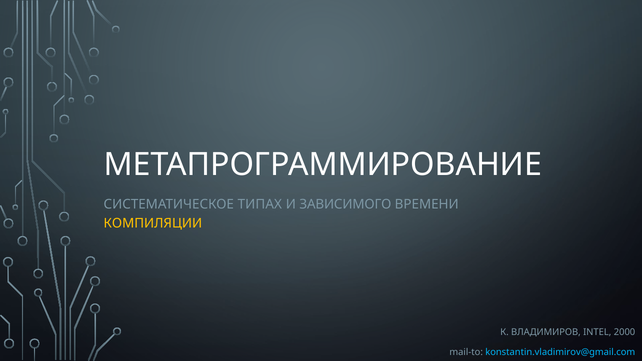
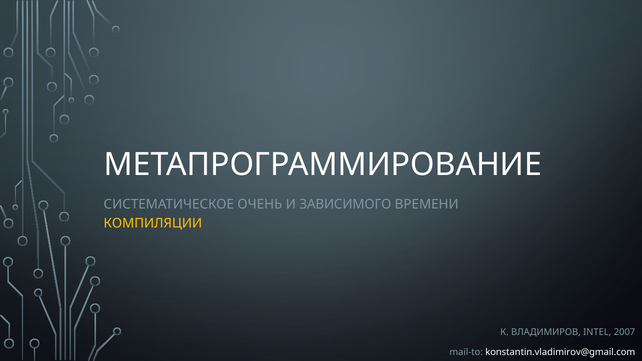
ТИПАХ: ТИПАХ -> ОЧЕНЬ
2000: 2000 -> 2007
konstantin.vladimirov@gmail.com colour: light blue -> white
